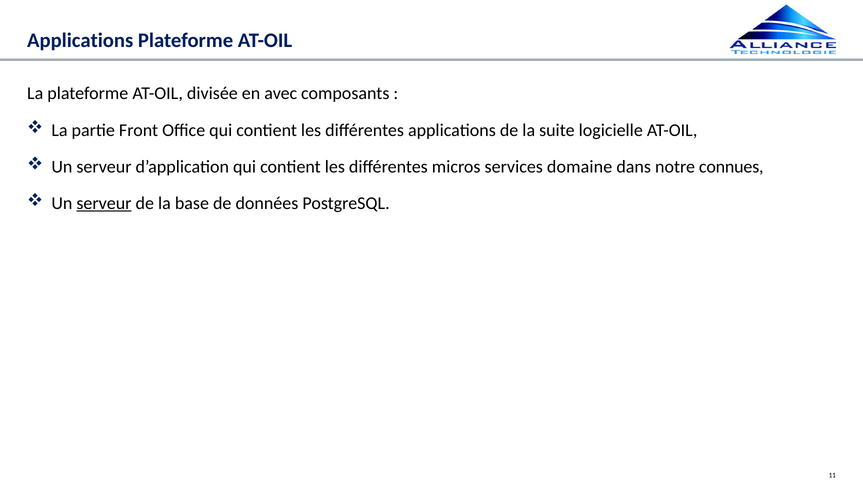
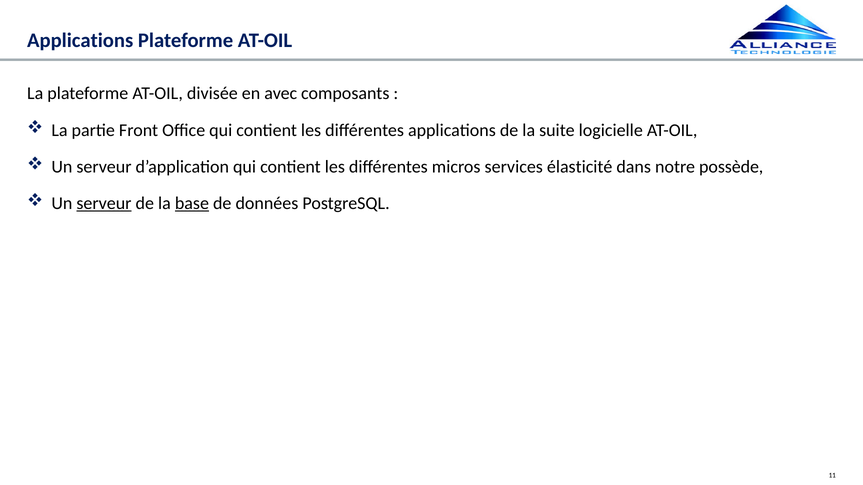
domaine: domaine -> élasticité
connues: connues -> possède
base underline: none -> present
